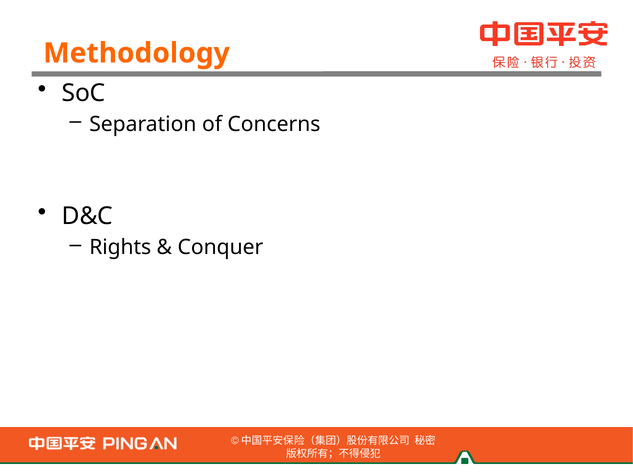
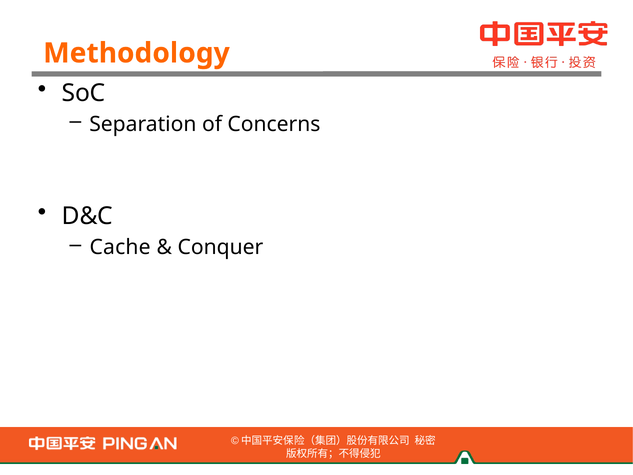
Rights: Rights -> Cache
